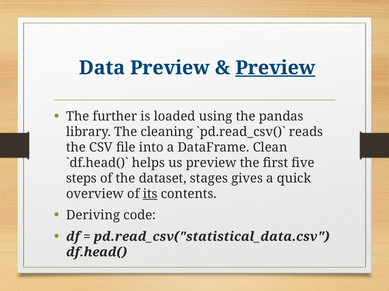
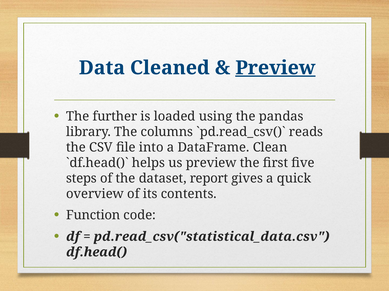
Data Preview: Preview -> Cleaned
cleaning: cleaning -> columns
stages: stages -> report
its underline: present -> none
Deriving: Deriving -> Function
